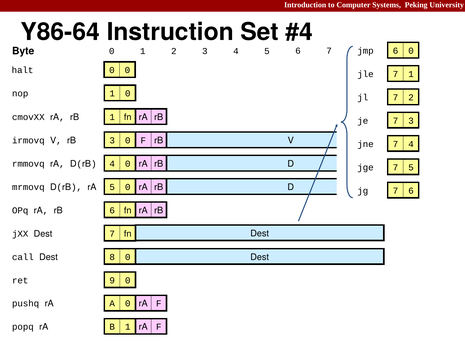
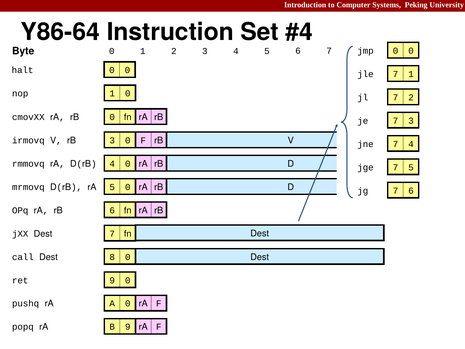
6 at (395, 51): 6 -> 0
rB 1: 1 -> 0
B 1: 1 -> 9
